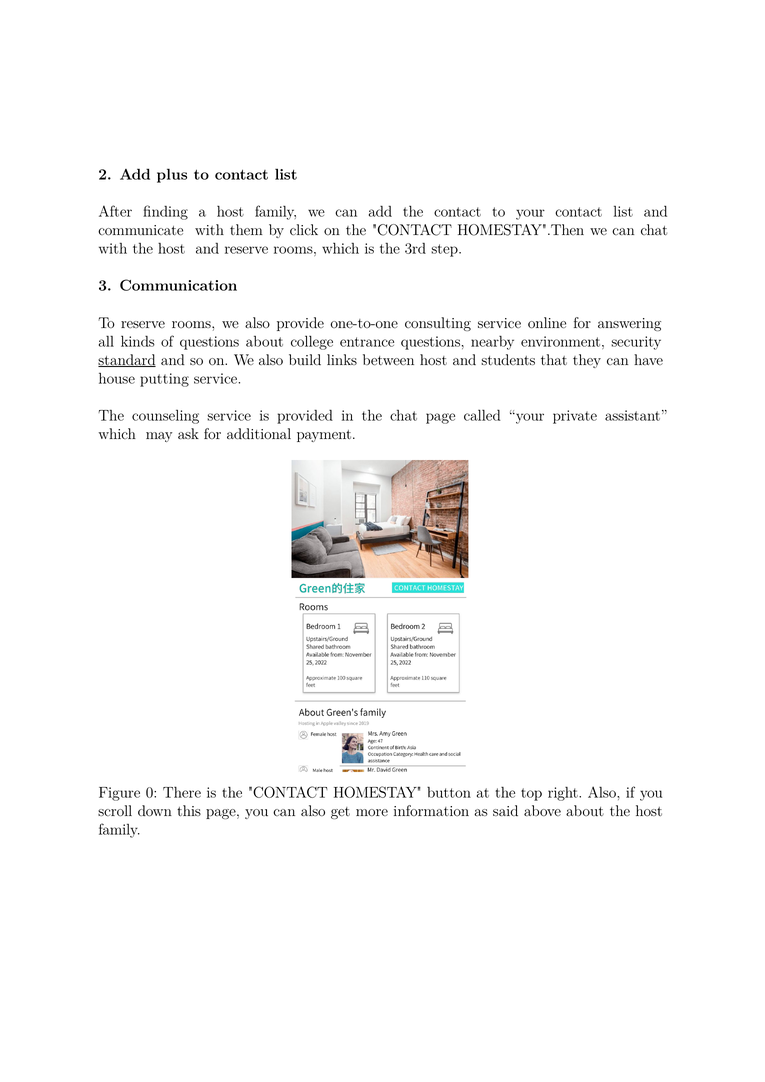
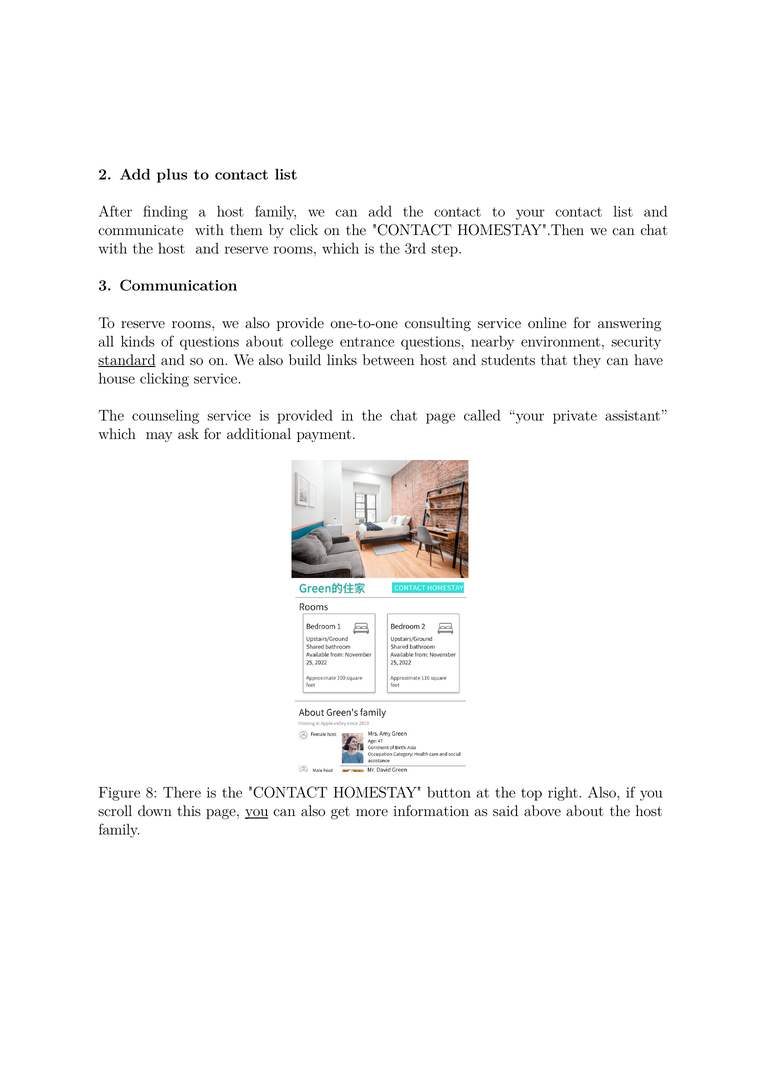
putting: putting -> clicking
0: 0 -> 8
you at (257, 812) underline: none -> present
